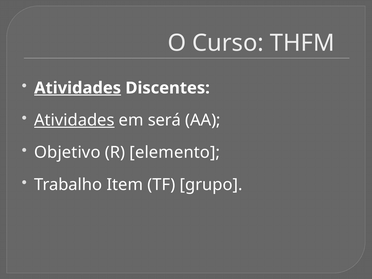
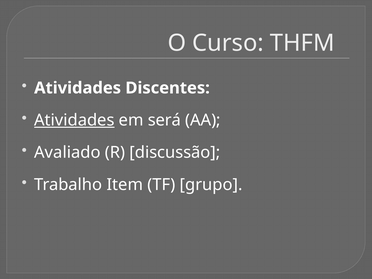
Atividades at (78, 88) underline: present -> none
Objetivo: Objetivo -> Avaliado
elemento: elemento -> discussão
